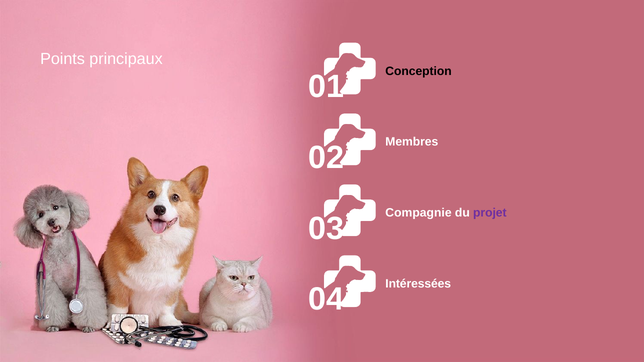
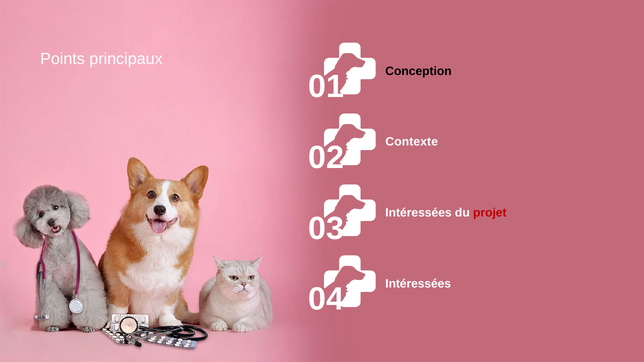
Membres: Membres -> Contexte
Compagnie at (418, 213): Compagnie -> Intéressées
projet colour: purple -> red
